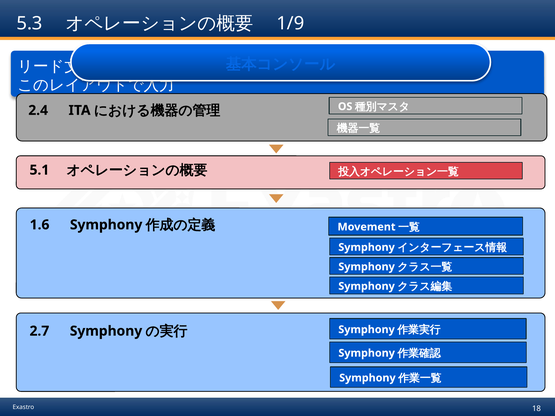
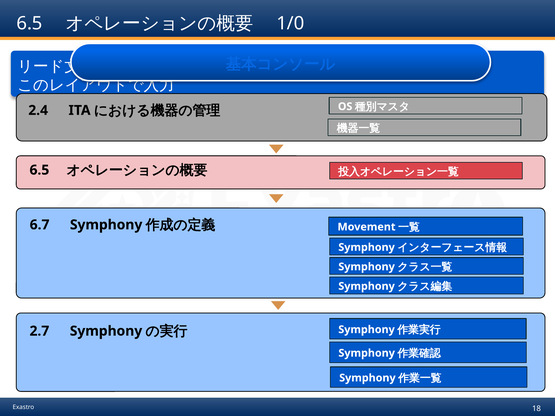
5.3 at (30, 24): 5.3 -> 6.5
1/9: 1/9 -> 1/0
5.1 at (39, 170): 5.1 -> 6.5
1.6: 1.6 -> 6.7
